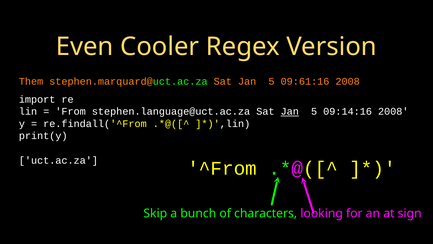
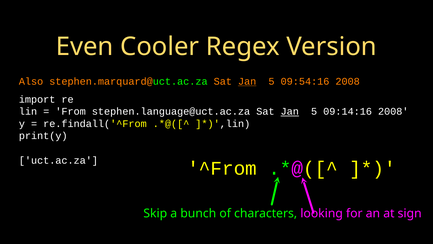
Them: Them -> Also
Jan at (247, 81) underline: none -> present
09:61:16: 09:61:16 -> 09:54:16
